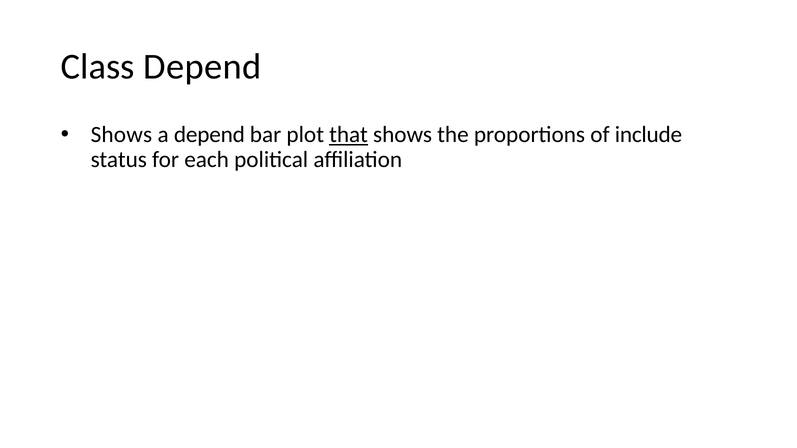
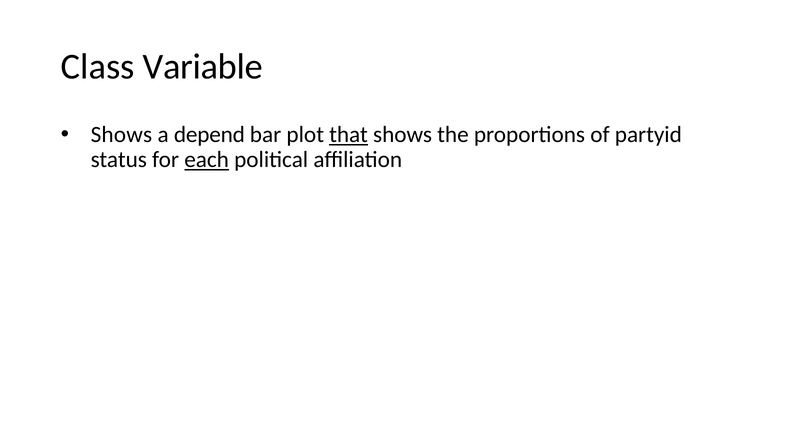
Class Depend: Depend -> Variable
include: include -> partyid
each underline: none -> present
